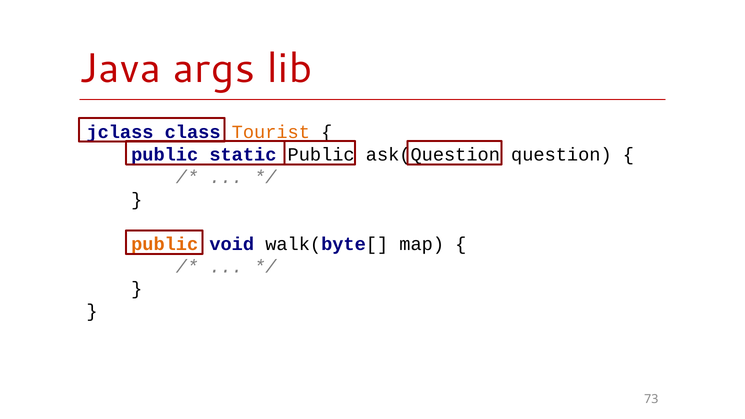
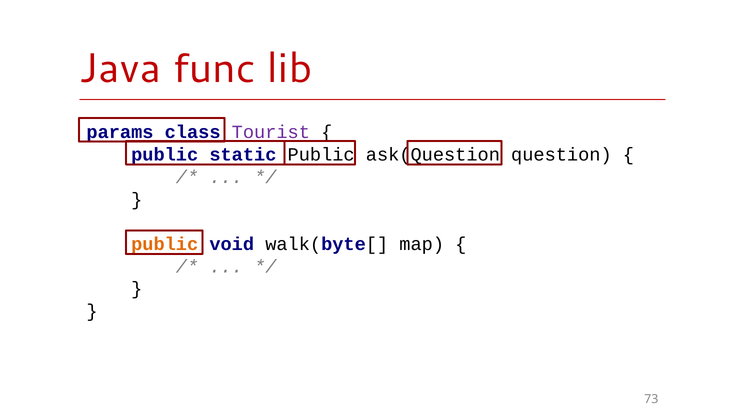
args: args -> func
jclass: jclass -> params
Tourist colour: orange -> purple
